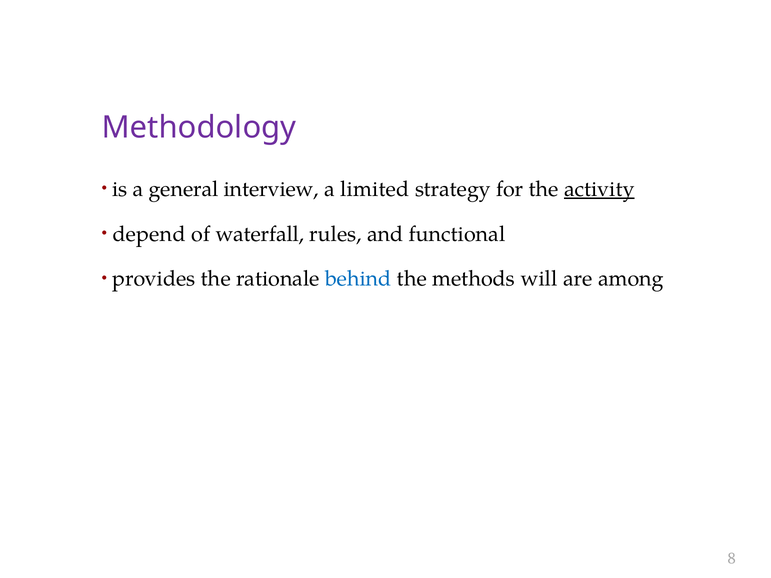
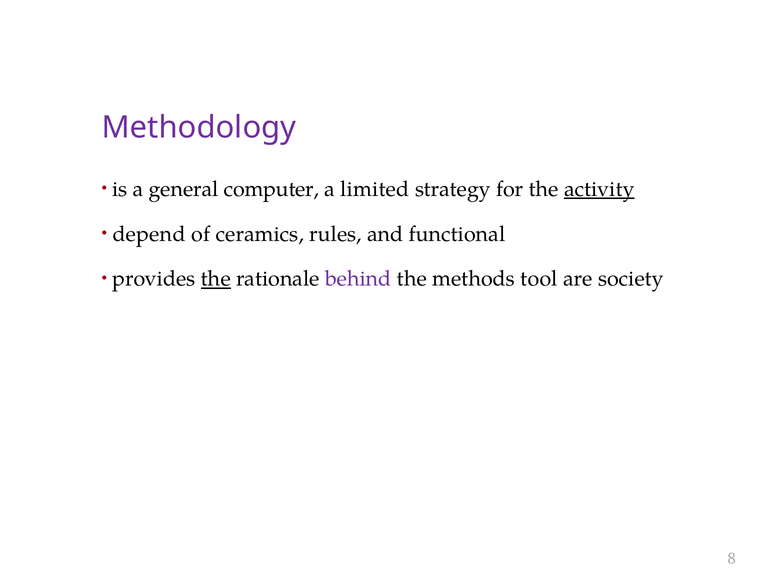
interview: interview -> computer
waterfall: waterfall -> ceramics
the at (216, 279) underline: none -> present
behind colour: blue -> purple
will: will -> tool
among: among -> society
